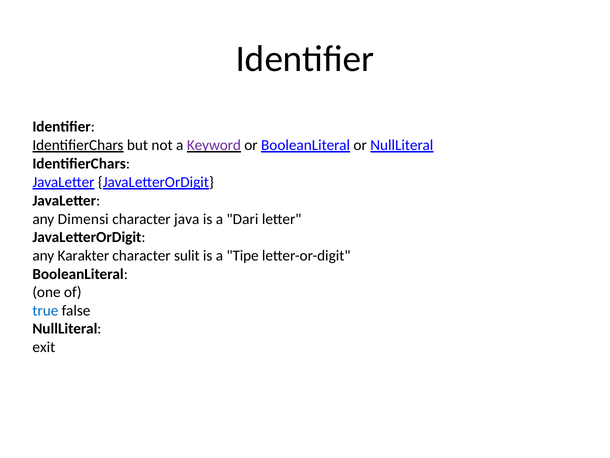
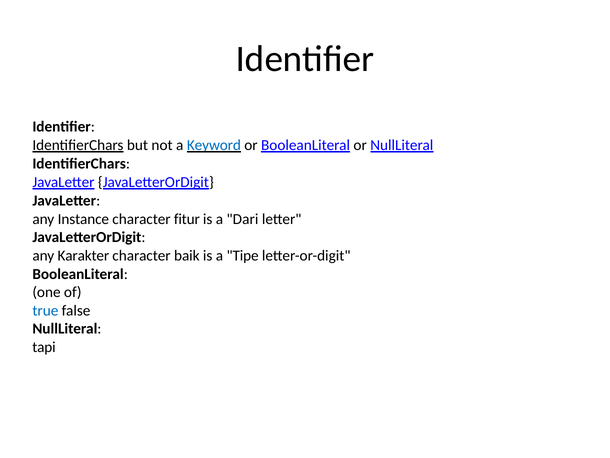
Keyword colour: purple -> blue
Dimensi: Dimensi -> Instance
java: java -> fitur
sulit: sulit -> baik
exit: exit -> tapi
